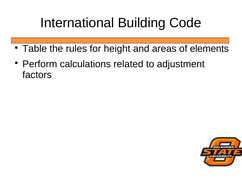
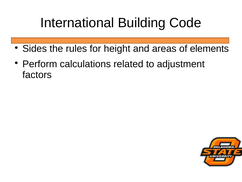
Table: Table -> Sides
